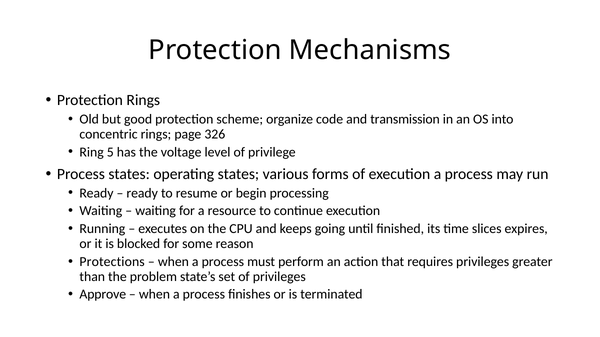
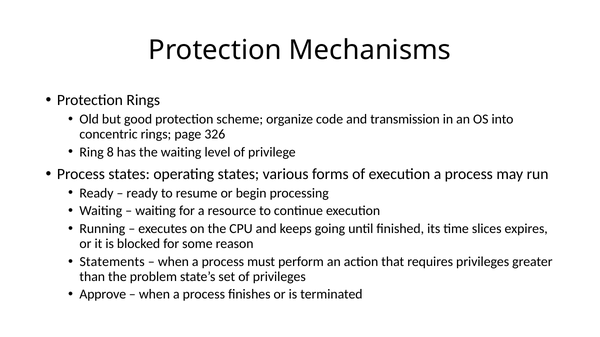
5: 5 -> 8
the voltage: voltage -> waiting
Protections: Protections -> Statements
